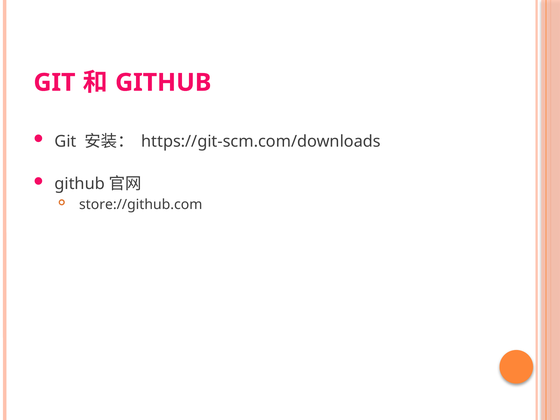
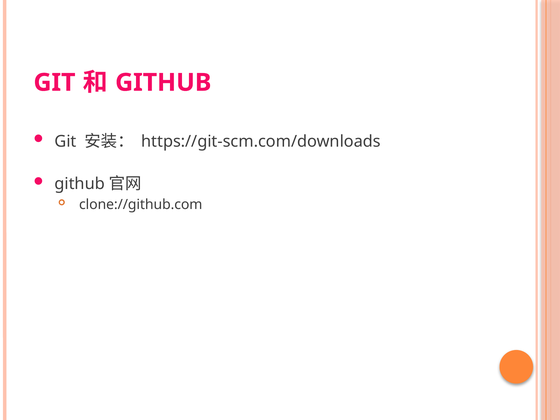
store://github.com: store://github.com -> clone://github.com
